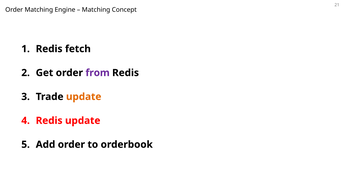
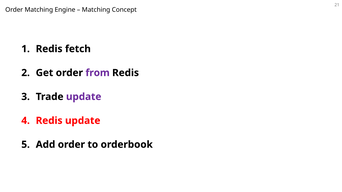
update at (84, 97) colour: orange -> purple
